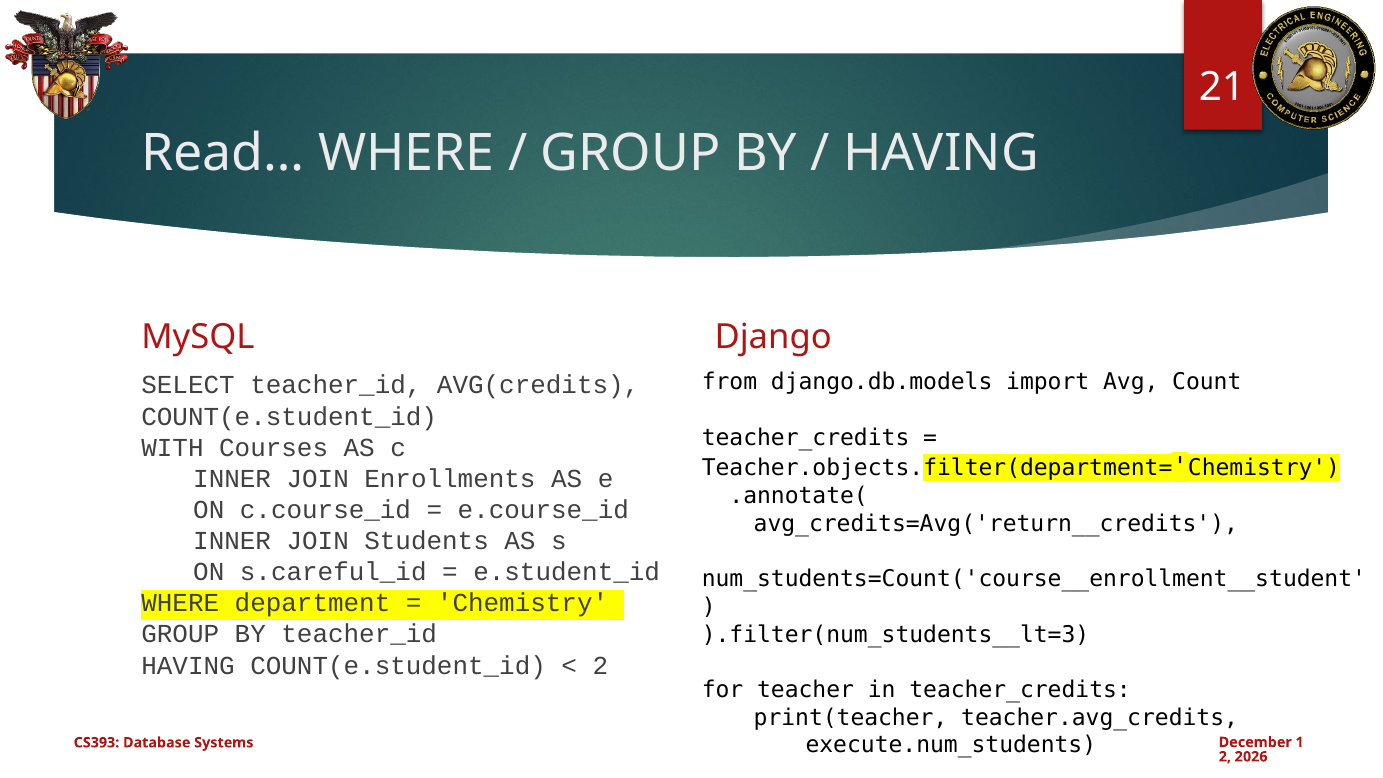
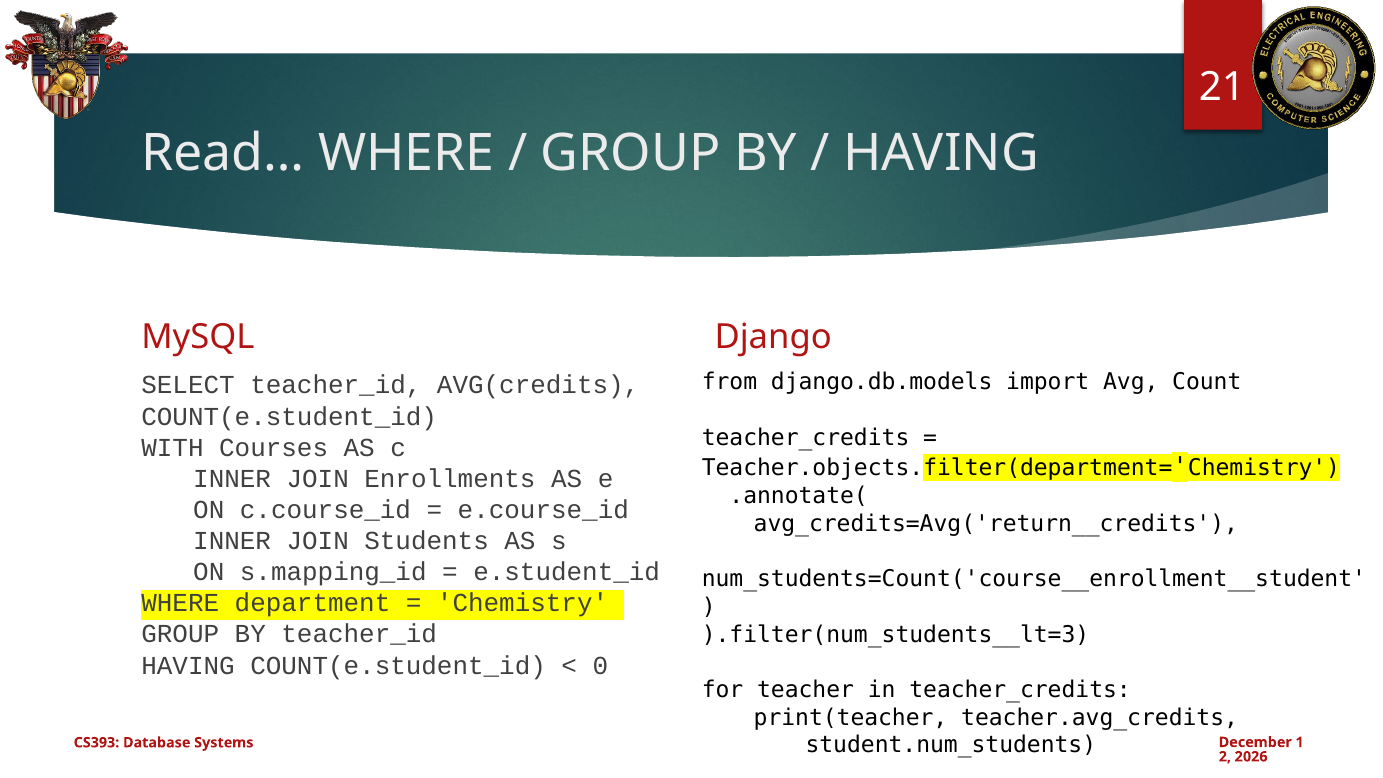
s.careful_id: s.careful_id -> s.mapping_id
2 at (600, 665): 2 -> 0
execute.num_students: execute.num_students -> student.num_students
